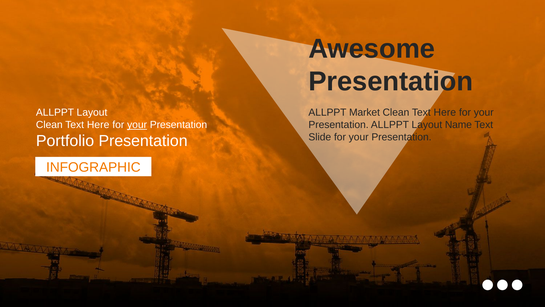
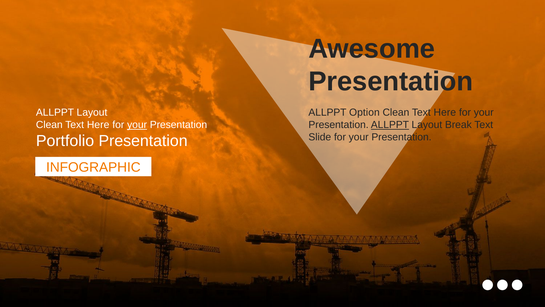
Market: Market -> Option
ALLPPT at (390, 125) underline: none -> present
Name: Name -> Break
